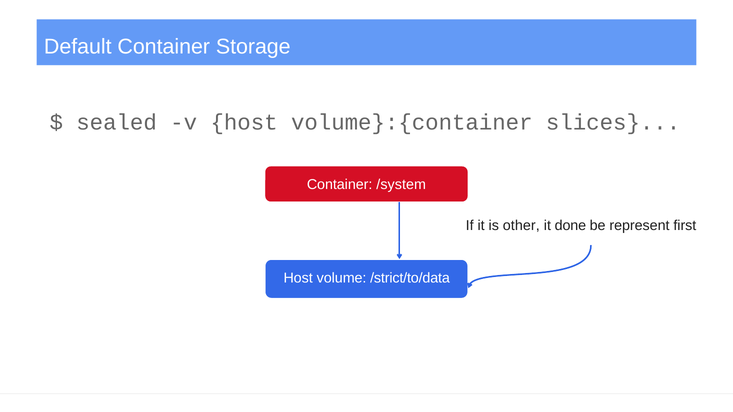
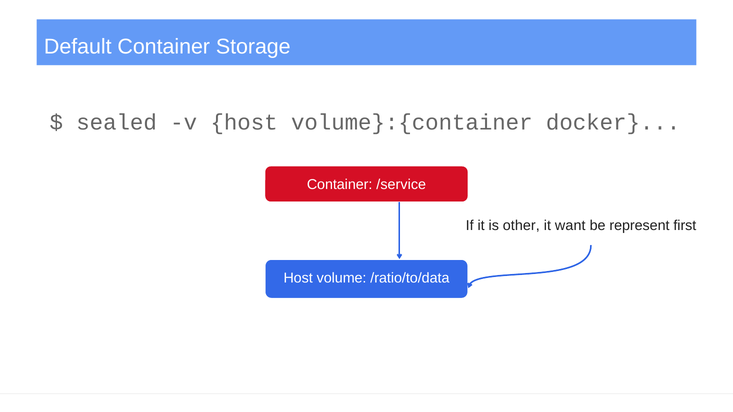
slices: slices -> docker
/system: /system -> /service
done: done -> want
/strict/to/data: /strict/to/data -> /ratio/to/data
